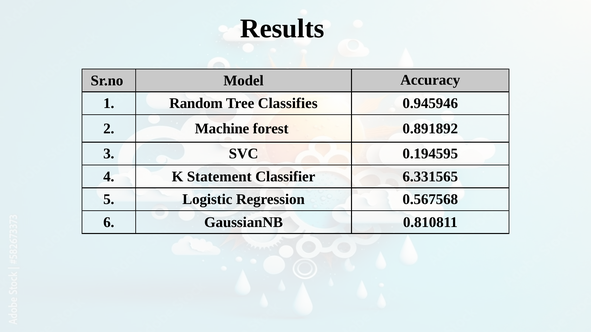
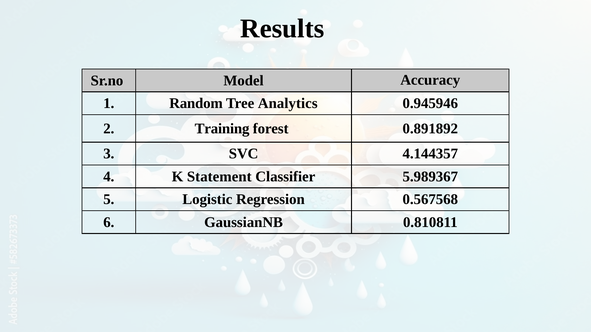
Classifies: Classifies -> Analytics
Machine: Machine -> Training
0.194595: 0.194595 -> 4.144357
6.331565: 6.331565 -> 5.989367
